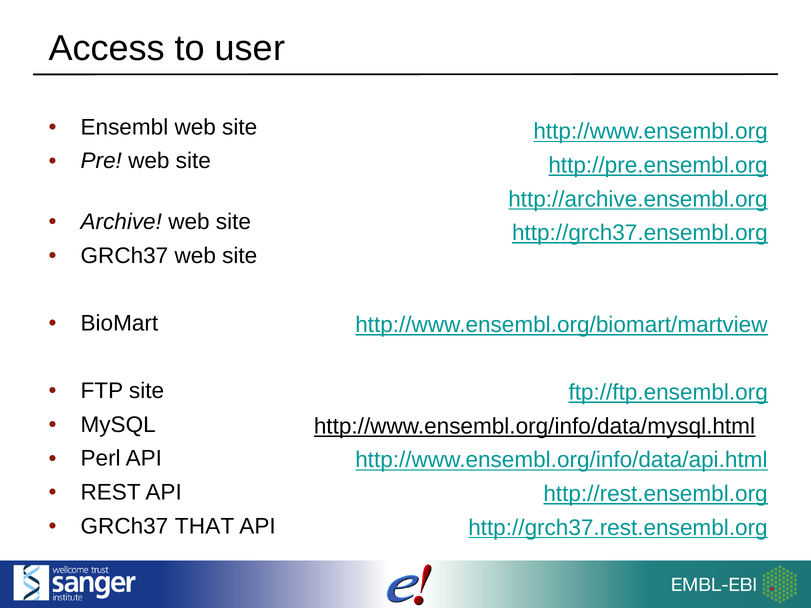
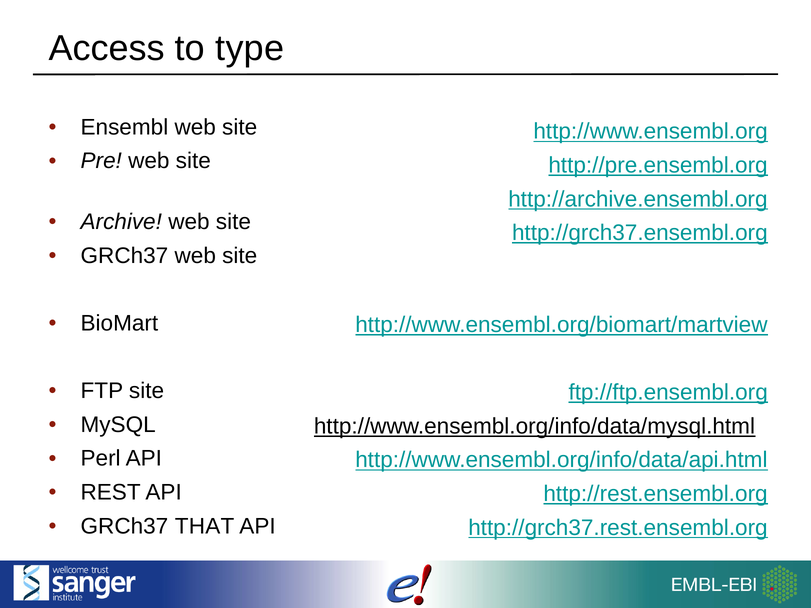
user: user -> type
